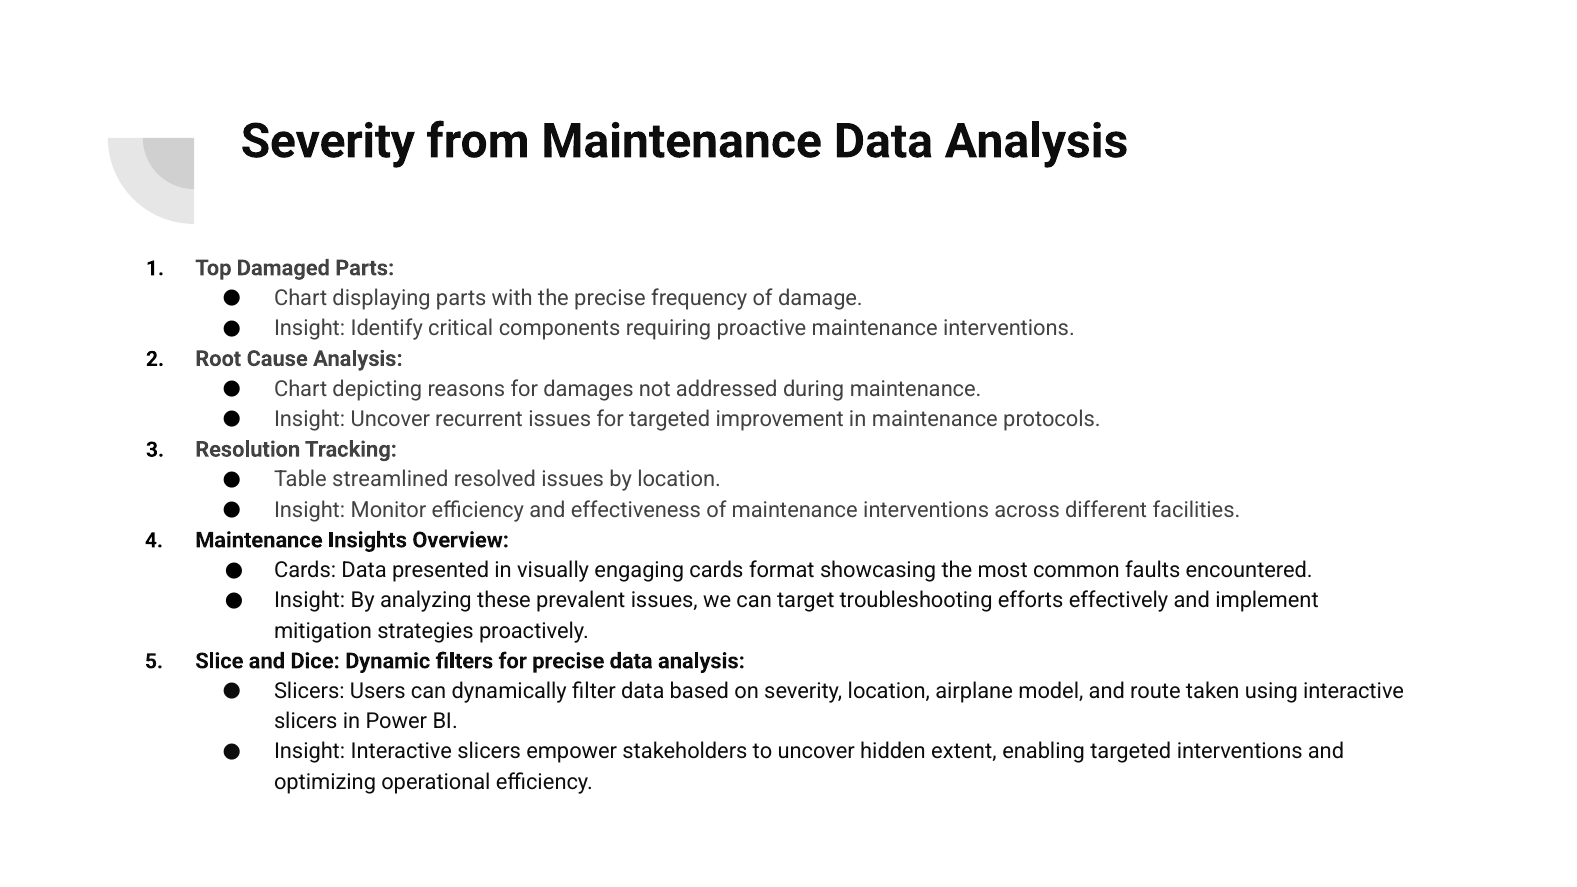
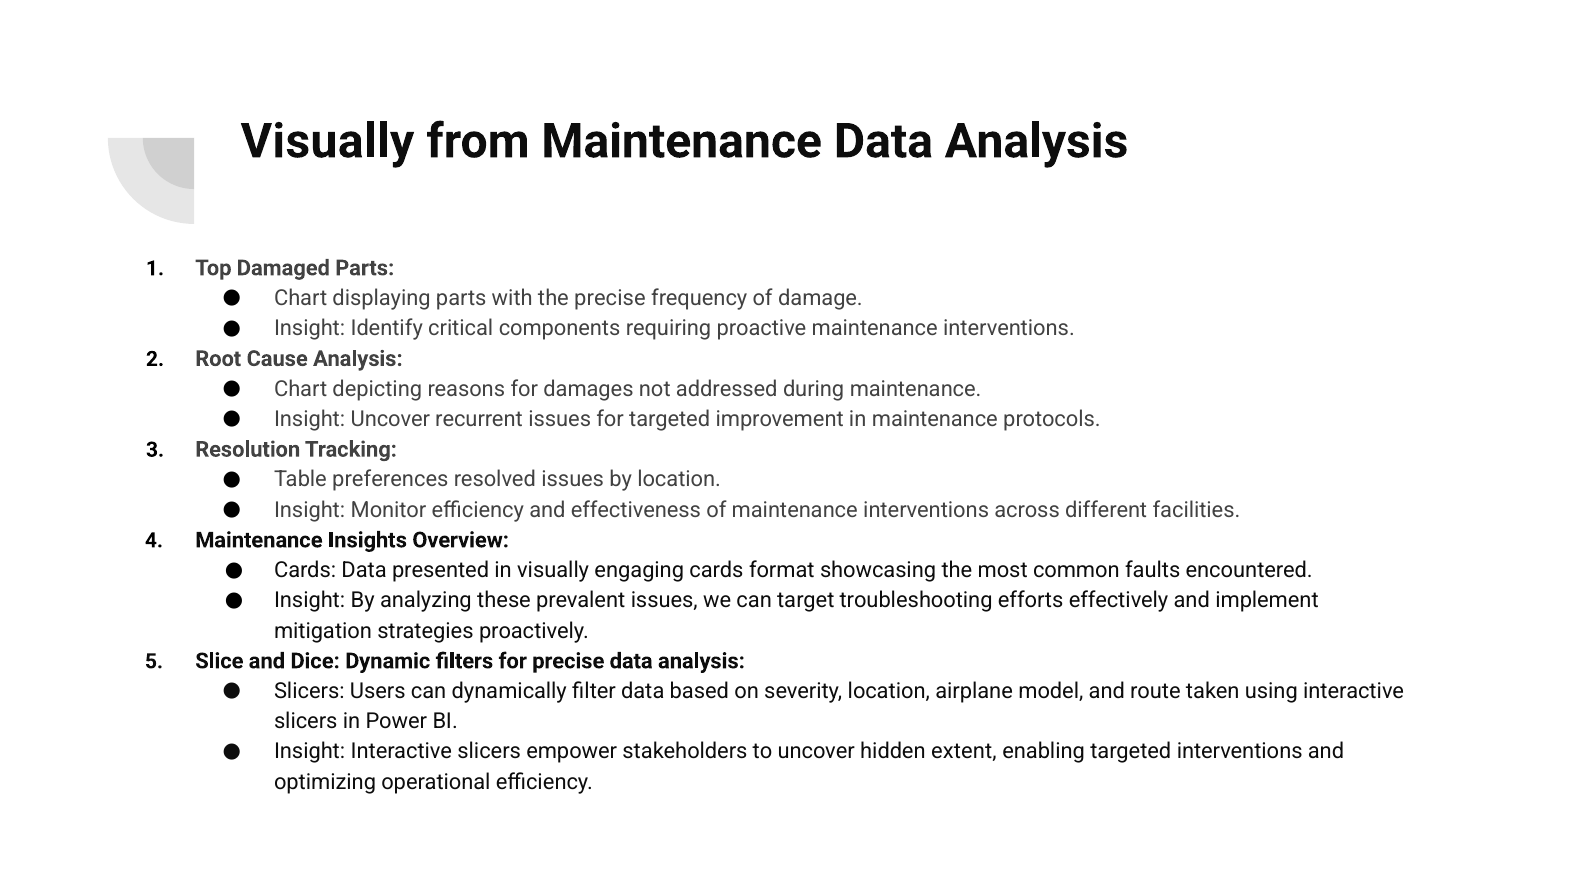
Severity at (328, 141): Severity -> Visually
streamlined: streamlined -> preferences
